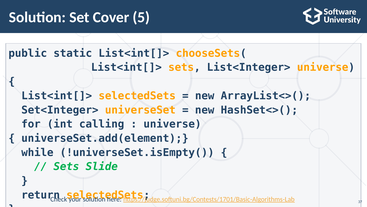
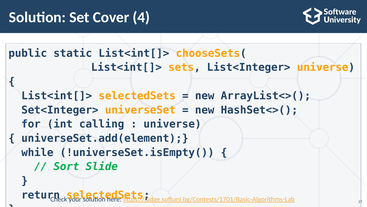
5: 5 -> 4
Sets at (66, 166): Sets -> Sort
